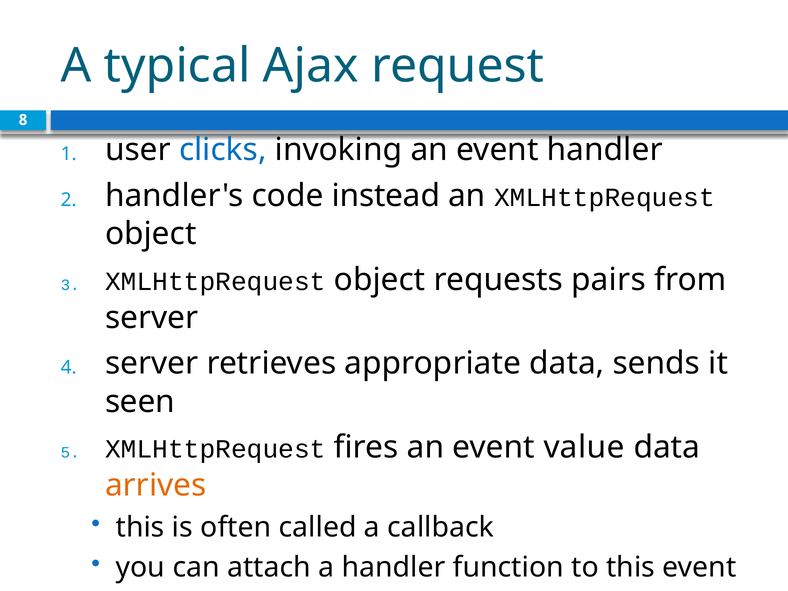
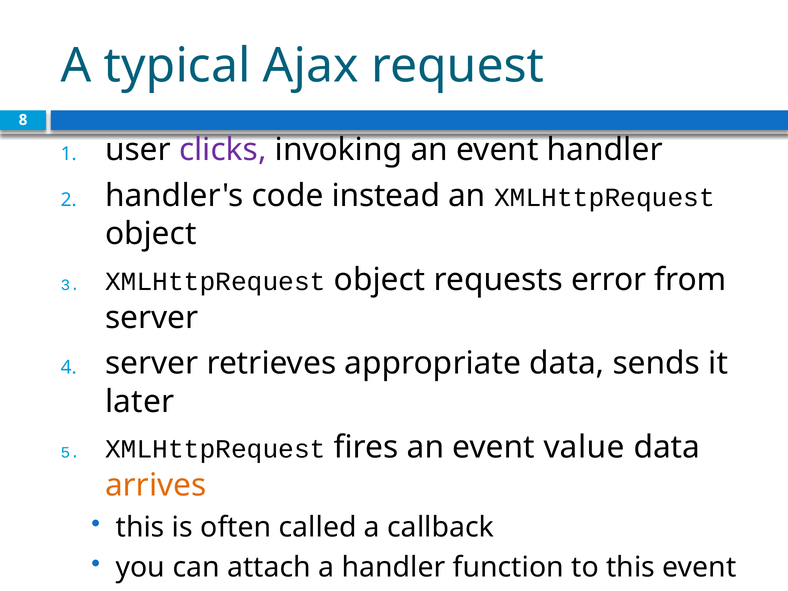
clicks colour: blue -> purple
pairs: pairs -> error
seen: seen -> later
